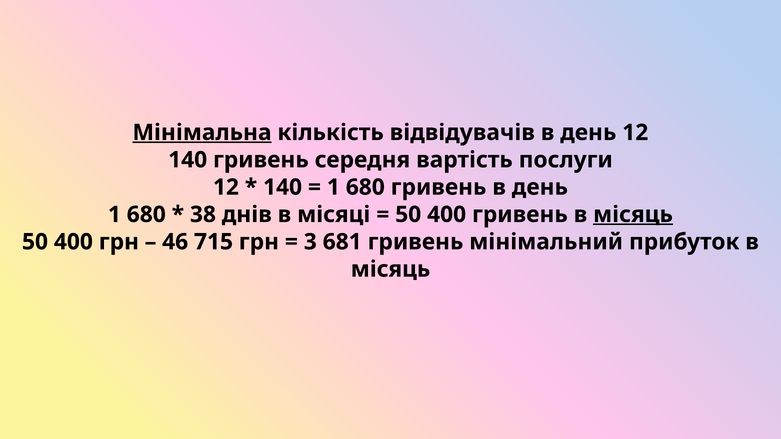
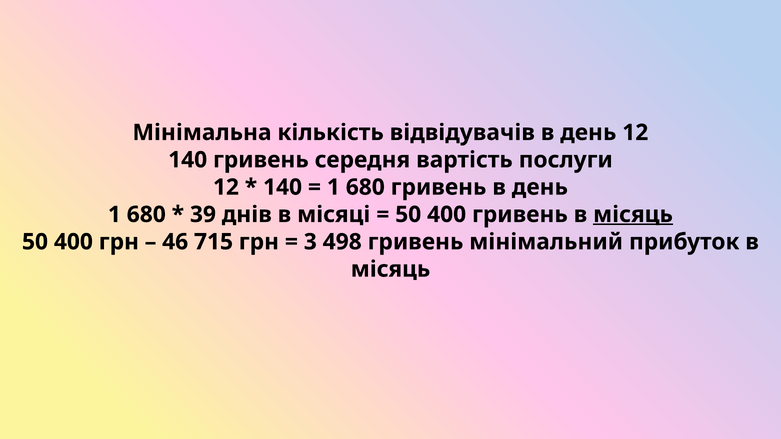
Мінімальна underline: present -> none
38: 38 -> 39
681: 681 -> 498
